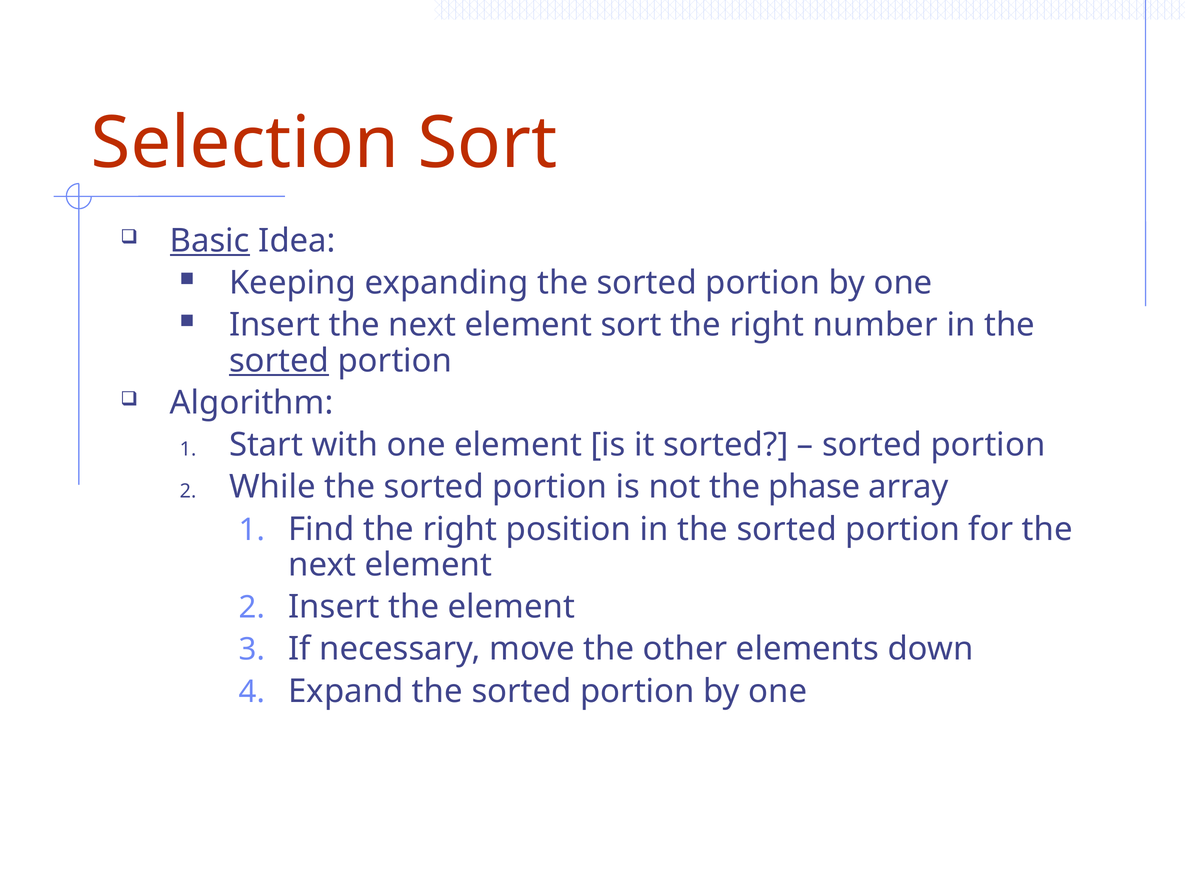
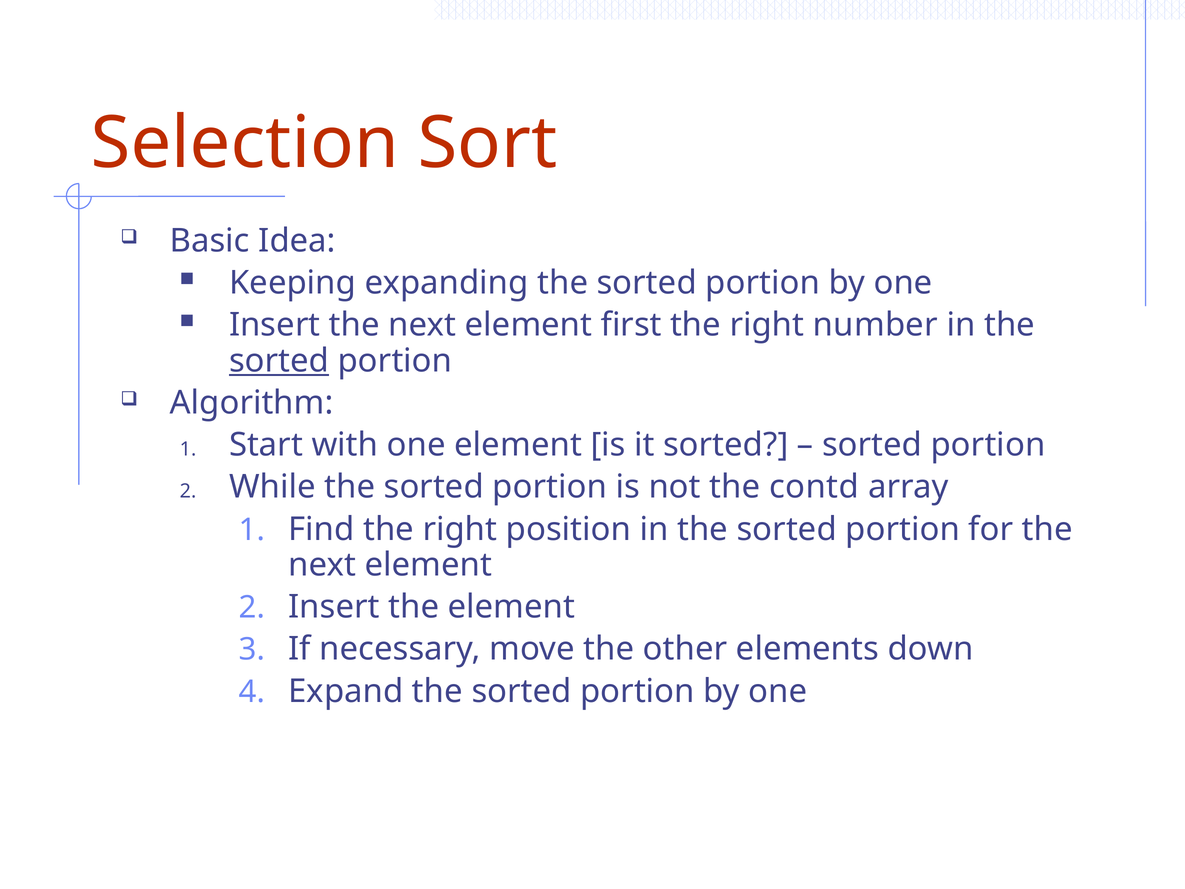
Basic underline: present -> none
element sort: sort -> first
phase: phase -> contd
